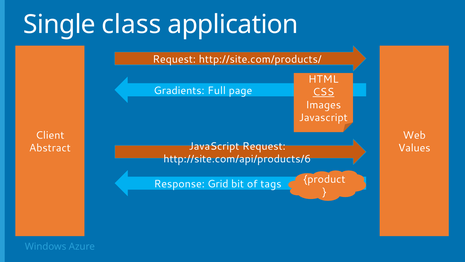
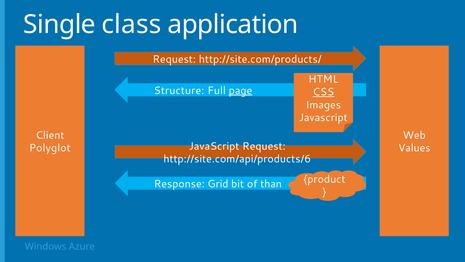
Gradients: Gradients -> Structure
page underline: none -> present
Abstract: Abstract -> Polyglot
tags: tags -> than
